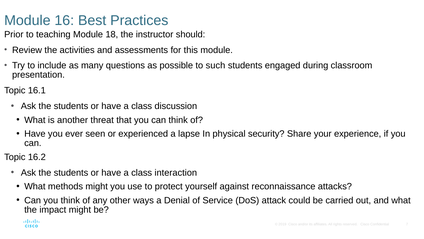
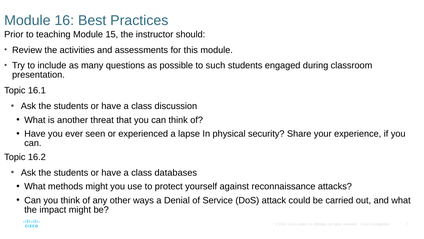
18: 18 -> 15
interaction: interaction -> databases
